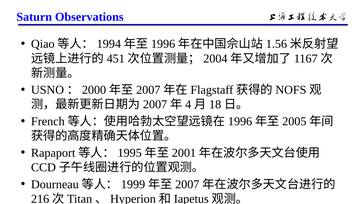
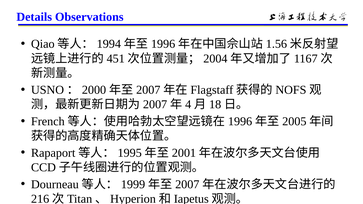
Saturn: Saturn -> Details
